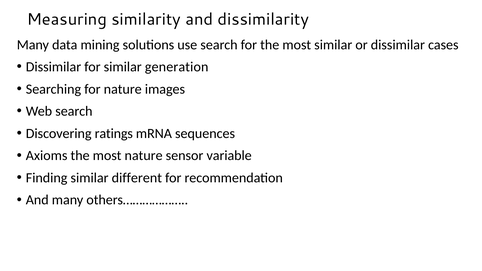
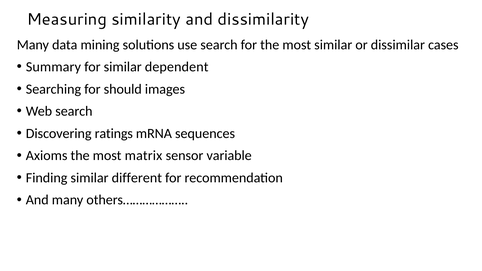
Dissimilar at (53, 67): Dissimilar -> Summary
generation: generation -> dependent
for nature: nature -> should
most nature: nature -> matrix
